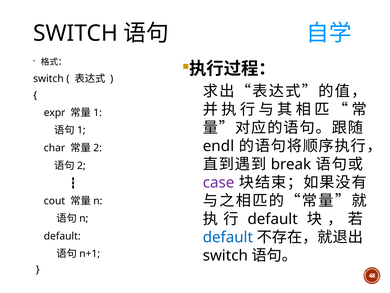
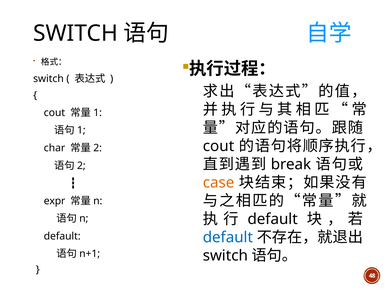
expr at (55, 113): expr -> cout
endl at (219, 146): endl -> cout
case colour: purple -> orange
cout: cout -> expr
